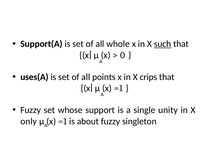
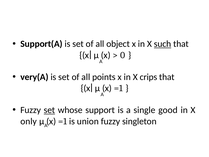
whole: whole -> object
uses(A: uses(A -> very(A
set at (49, 110) underline: none -> present
unity: unity -> good
about: about -> union
